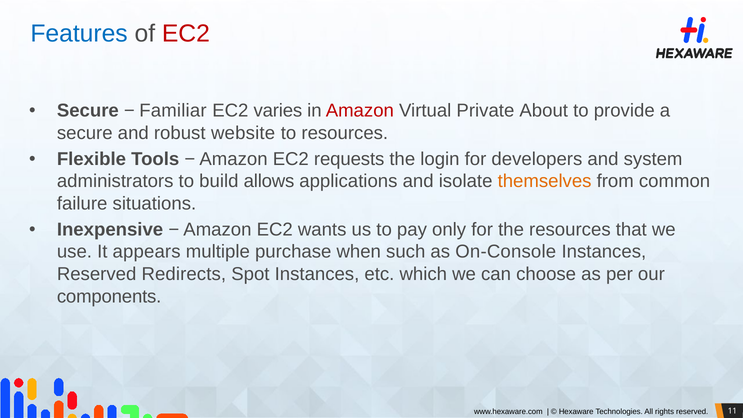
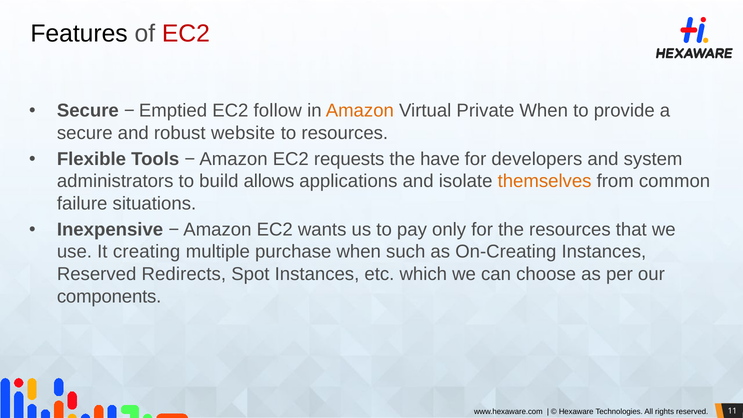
Features colour: blue -> black
Familiar: Familiar -> Emptied
varies: varies -> follow
Amazon at (360, 111) colour: red -> orange
Private About: About -> When
login: login -> have
appears: appears -> creating
On-Console: On-Console -> On-Creating
